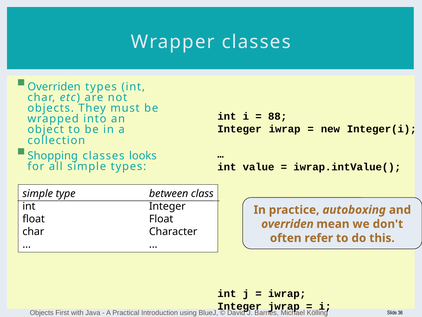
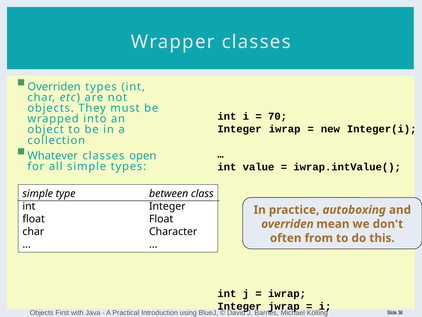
88: 88 -> 70
Shopping: Shopping -> Whatever
looks: looks -> open
refer: refer -> from
